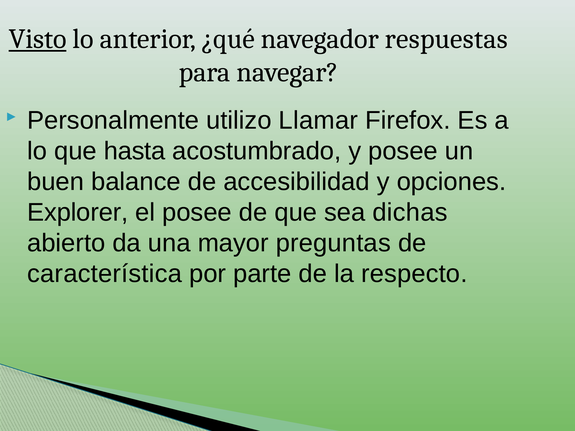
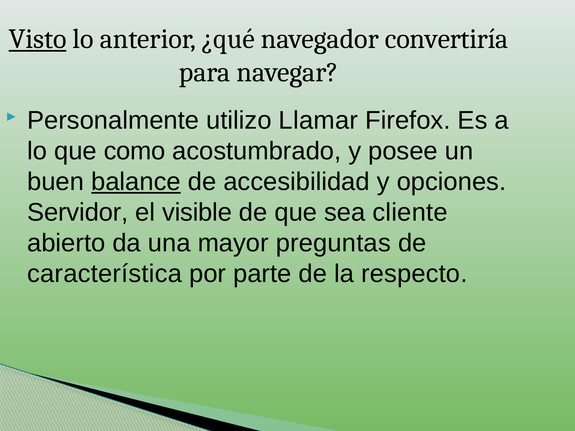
respuestas: respuestas -> convertiría
hasta: hasta -> como
balance underline: none -> present
Explorer: Explorer -> Servidor
el posee: posee -> visible
dichas: dichas -> cliente
